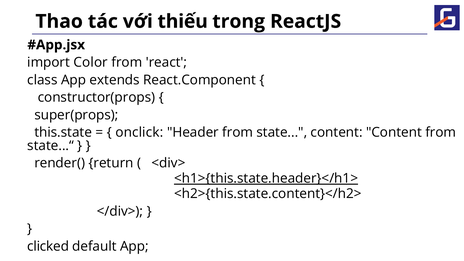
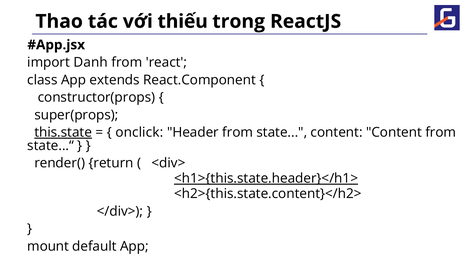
Color: Color -> Danh
this.state underline: none -> present
clicked: clicked -> mount
